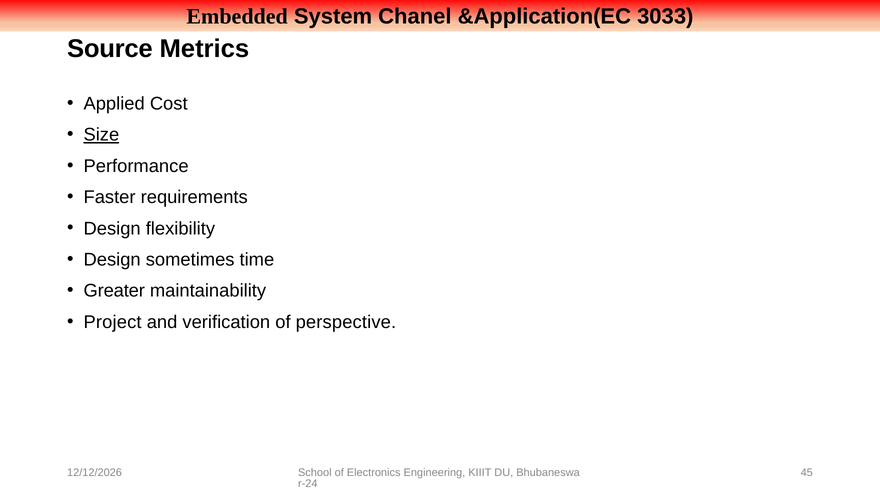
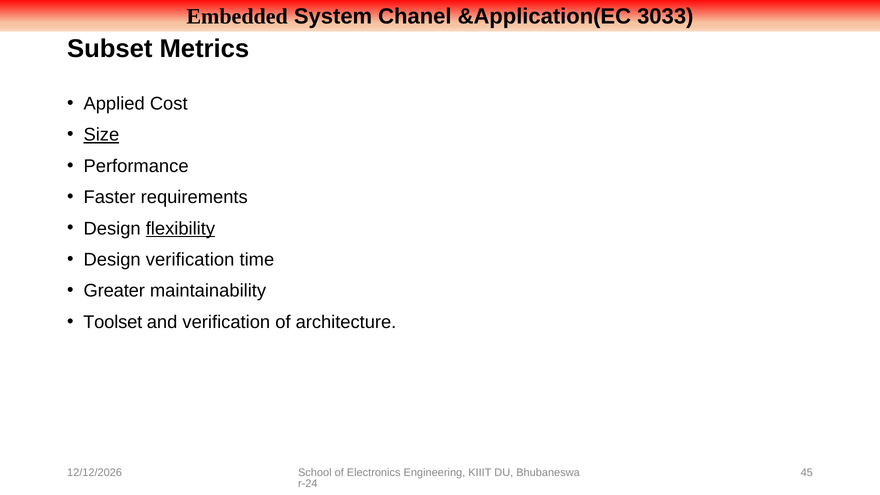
Source: Source -> Subset
flexibility underline: none -> present
Design sometimes: sometimes -> verification
Project: Project -> Toolset
perspective: perspective -> architecture
